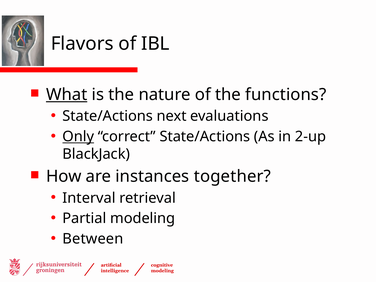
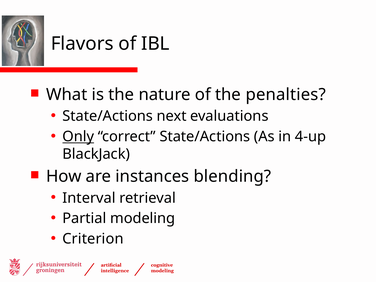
What underline: present -> none
functions: functions -> penalties
2-up: 2-up -> 4-up
together: together -> blending
Between: Between -> Criterion
